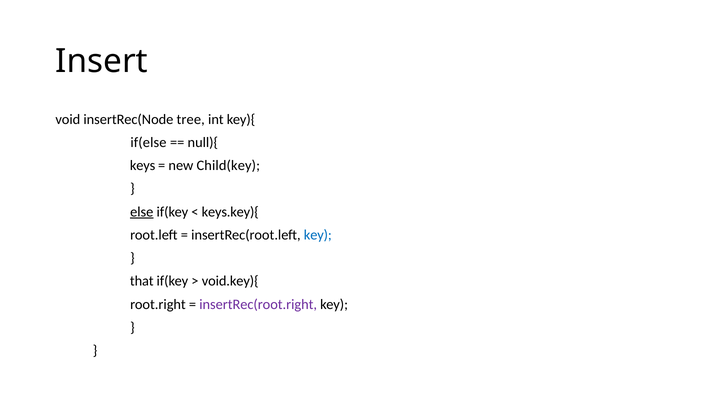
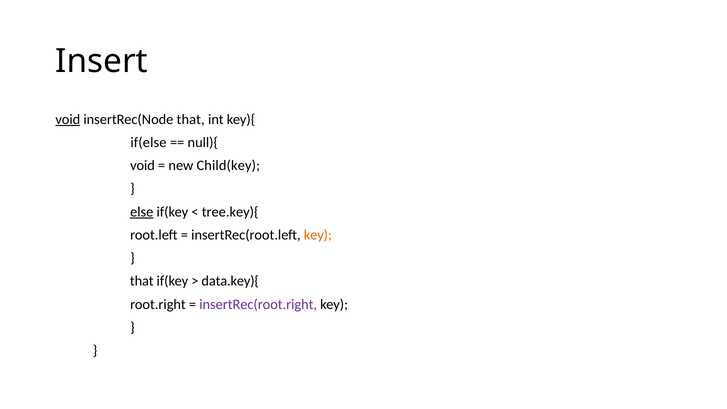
void at (68, 119) underline: none -> present
insertRec(Node tree: tree -> that
keys at (143, 166): keys -> void
keys.key){: keys.key){ -> tree.key){
key at (318, 235) colour: blue -> orange
void.key){: void.key){ -> data.key){
